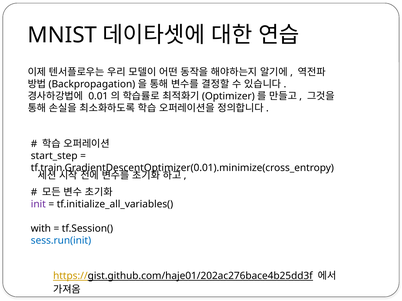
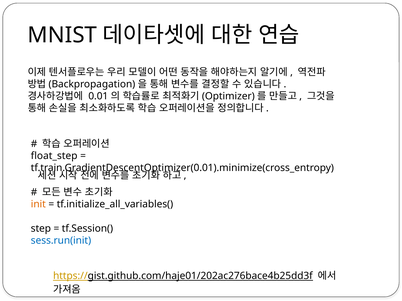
start_step: start_step -> float_step
init colour: purple -> orange
with: with -> step
